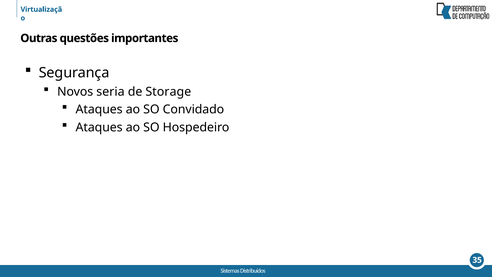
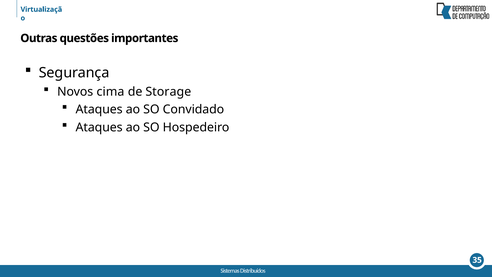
seria: seria -> cima
